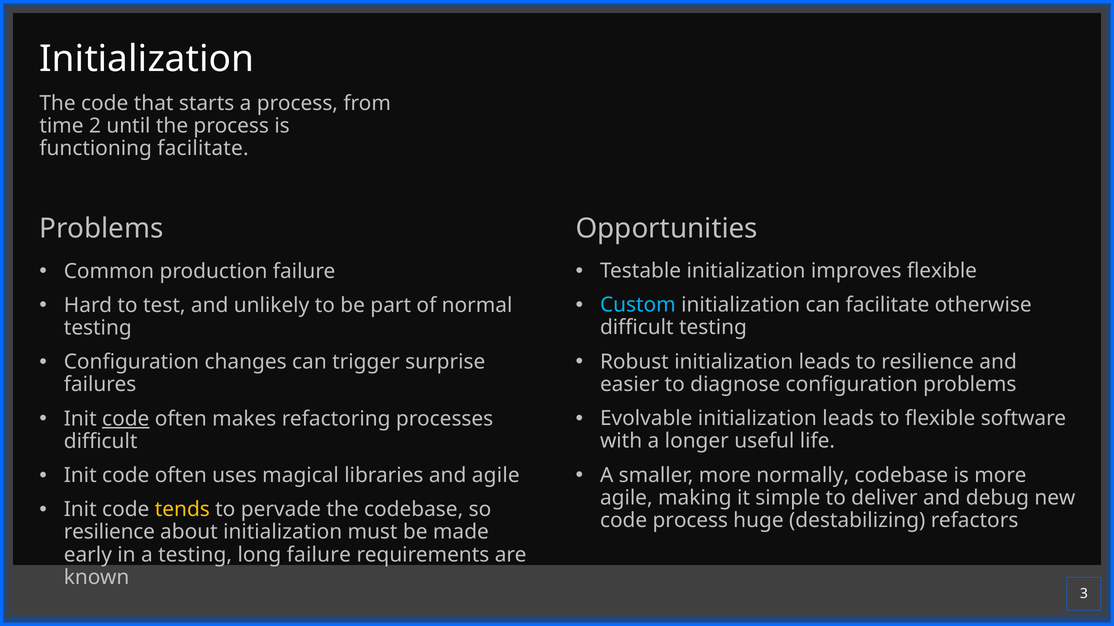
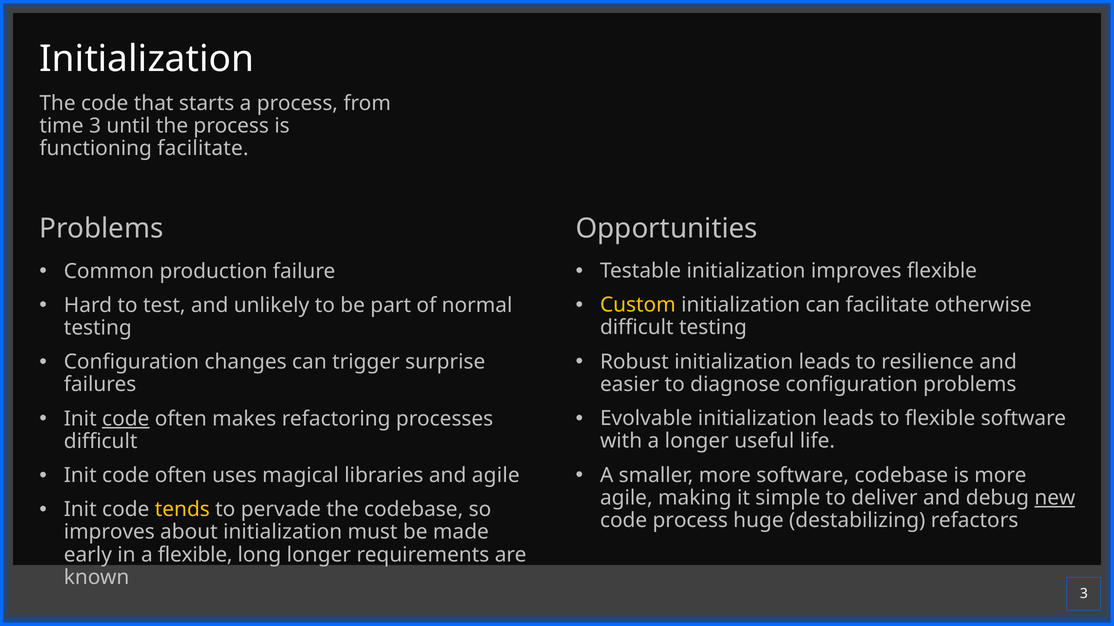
time 2: 2 -> 3
Custom colour: light blue -> yellow
more normally: normally -> software
new underline: none -> present
resilience at (109, 533): resilience -> improves
a testing: testing -> flexible
long failure: failure -> longer
